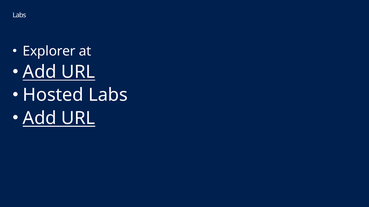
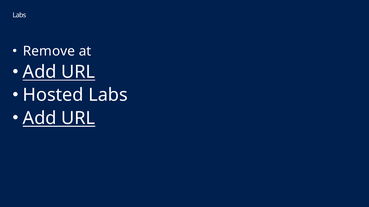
Explorer: Explorer -> Remove
